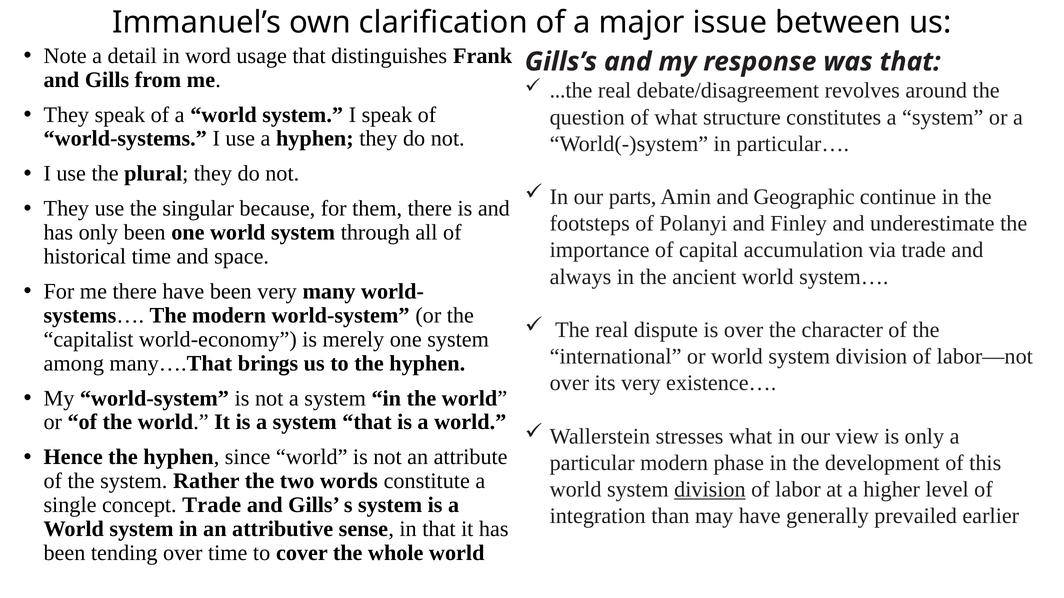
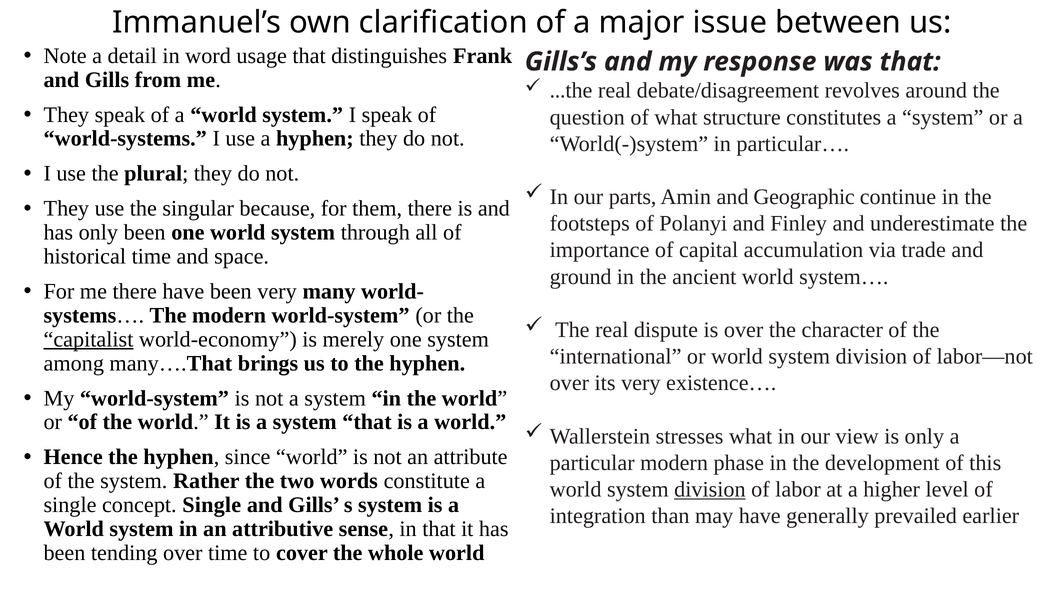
always: always -> ground
capitalist underline: none -> present
concept Trade: Trade -> Single
